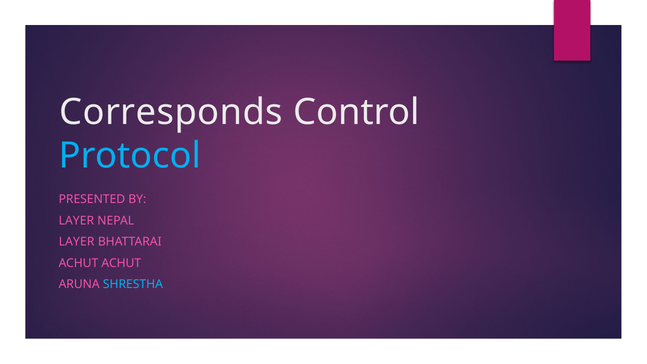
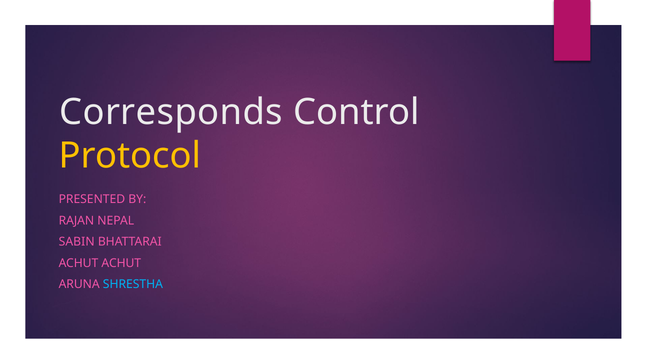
Protocol colour: light blue -> yellow
LAYER at (76, 220): LAYER -> RAJAN
LAYER at (77, 242): LAYER -> SABIN
